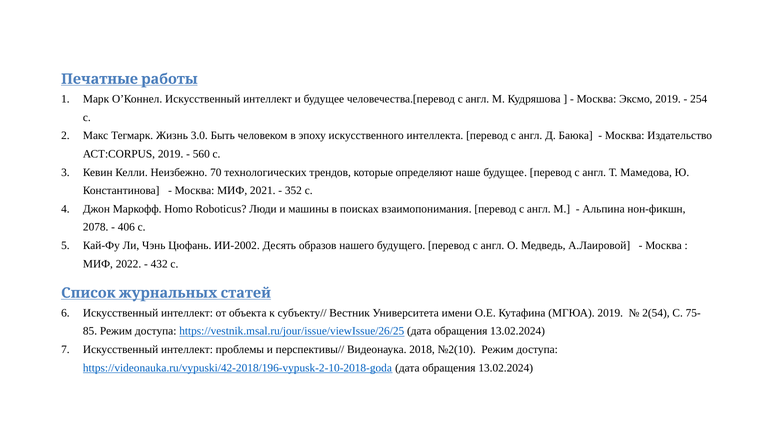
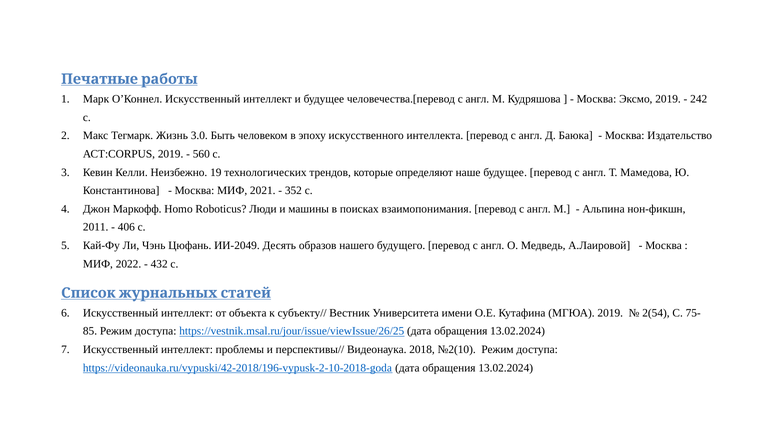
254: 254 -> 242
70: 70 -> 19
2078: 2078 -> 2011
ИИ-2002: ИИ-2002 -> ИИ-2049
